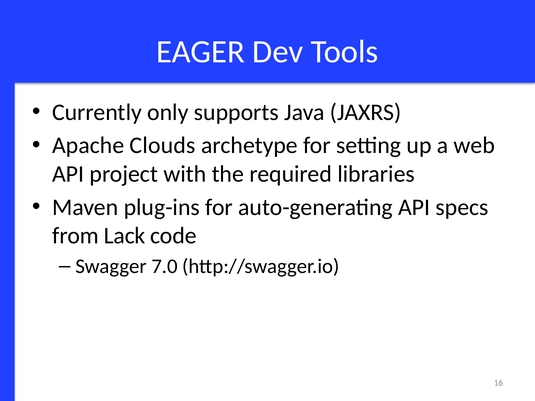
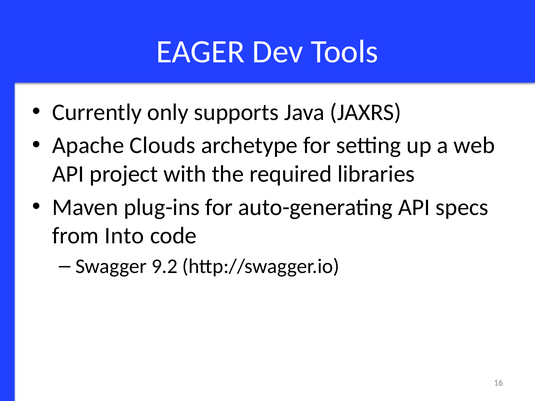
Lack: Lack -> Into
7.0: 7.0 -> 9.2
